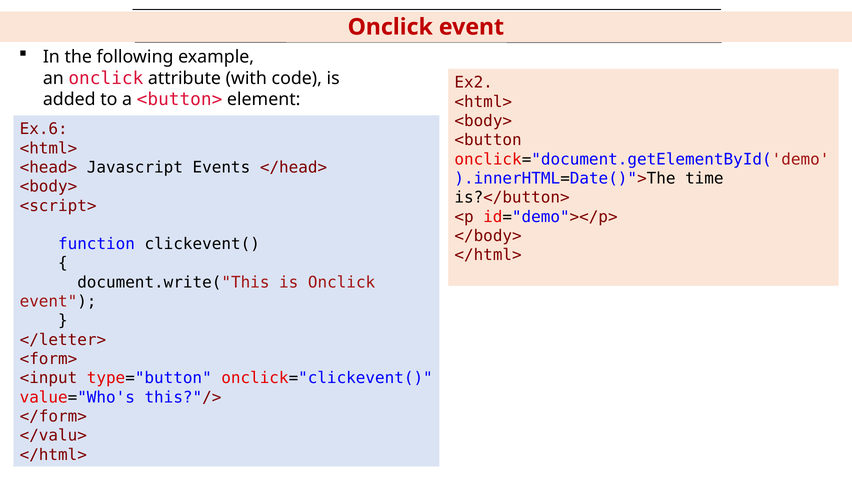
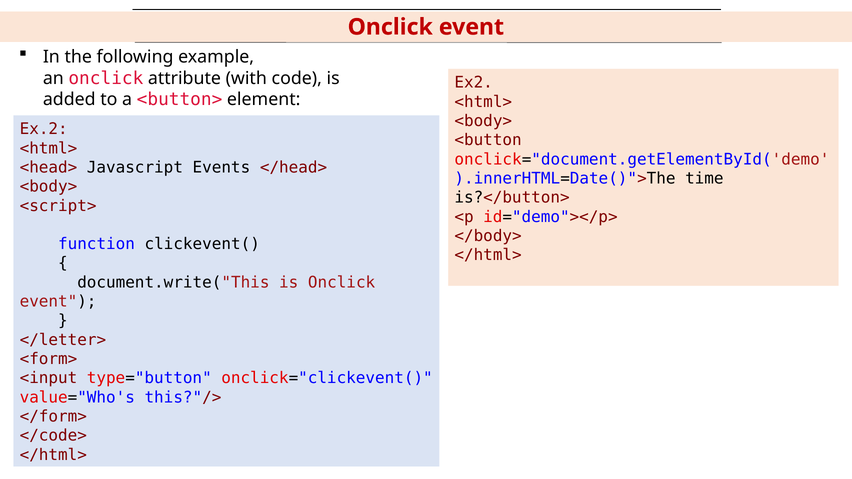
Ex.6: Ex.6 -> Ex.2
</valu>: </valu> -> </code>
